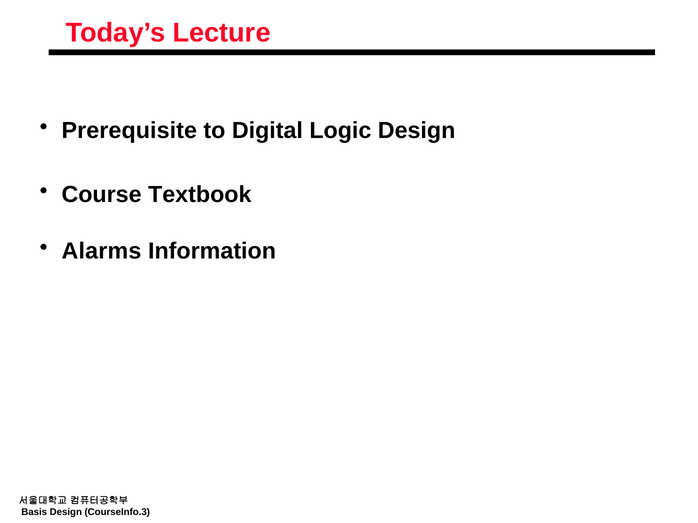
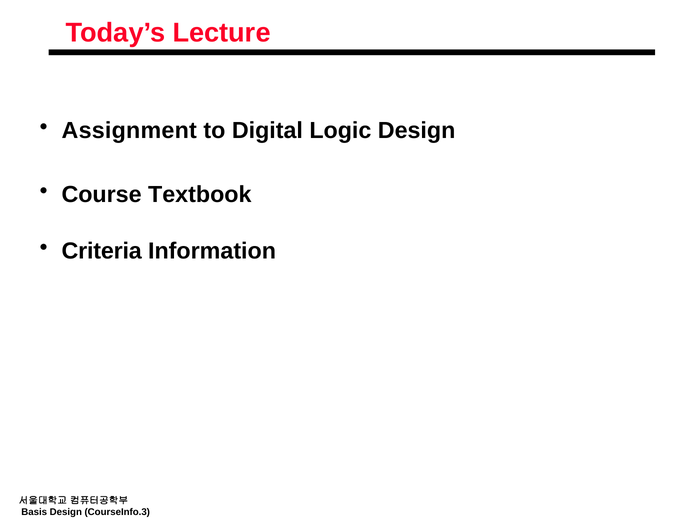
Prerequisite: Prerequisite -> Assignment
Alarms: Alarms -> Criteria
